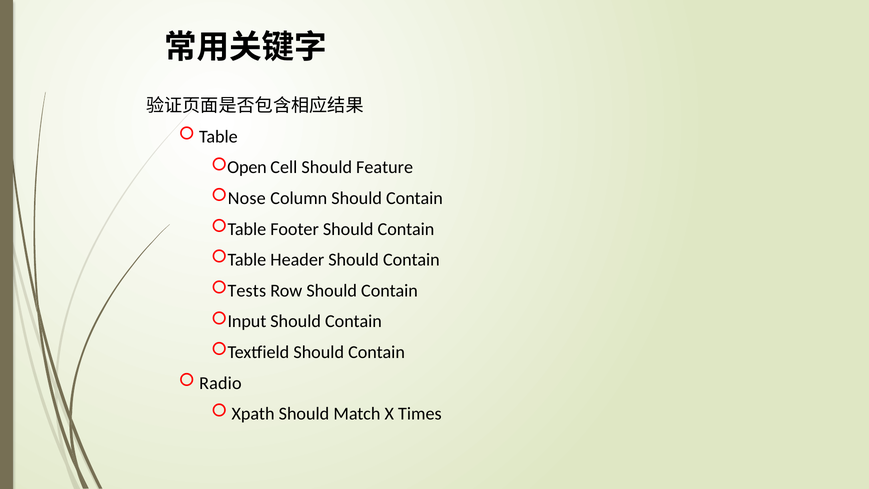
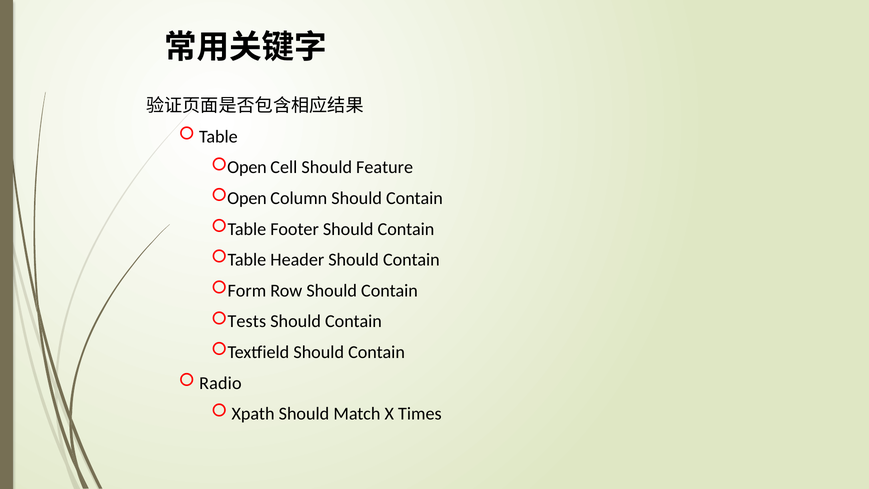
Nose at (247, 198): Nose -> Open
Tests: Tests -> Form
Input: Input -> Tests
